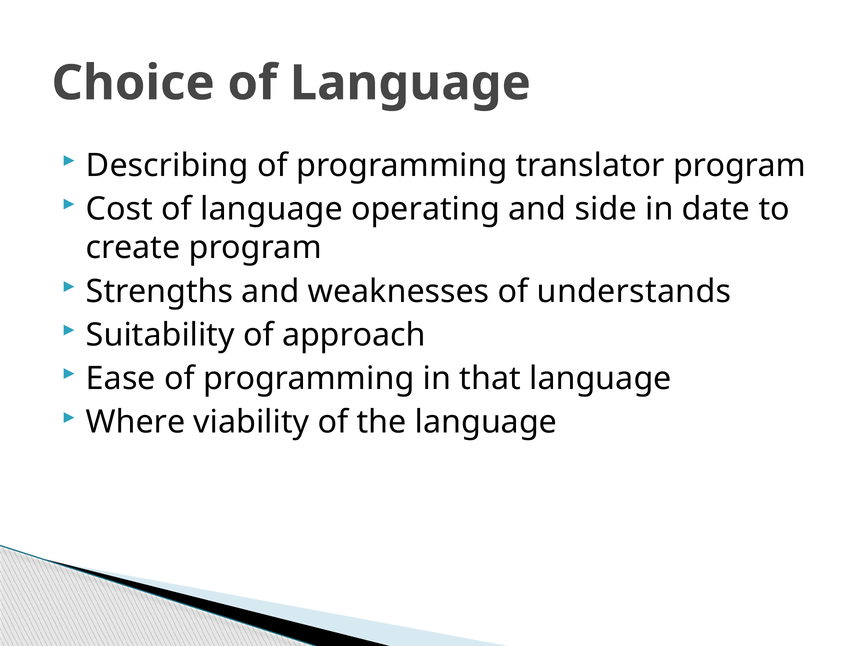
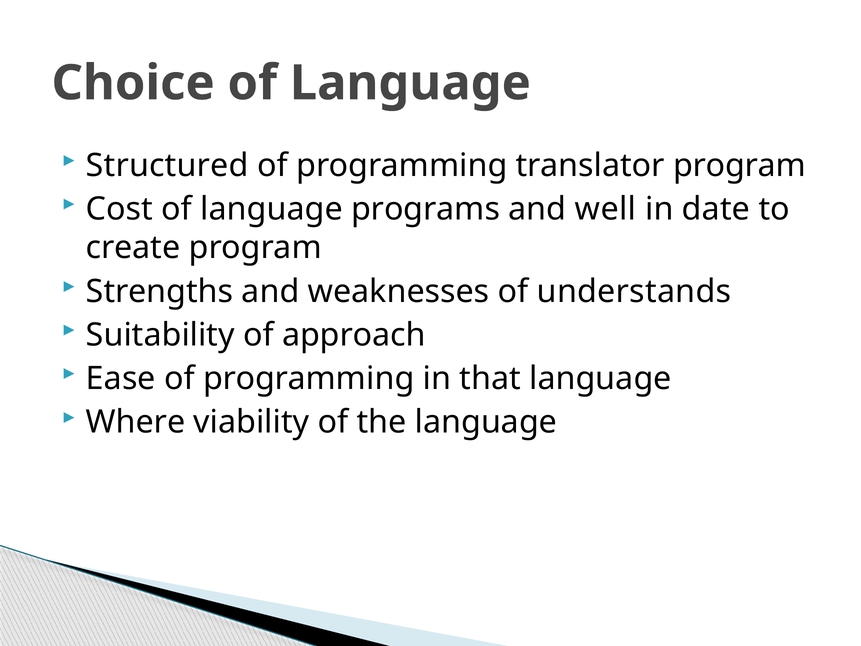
Describing: Describing -> Structured
operating: operating -> programs
side: side -> well
